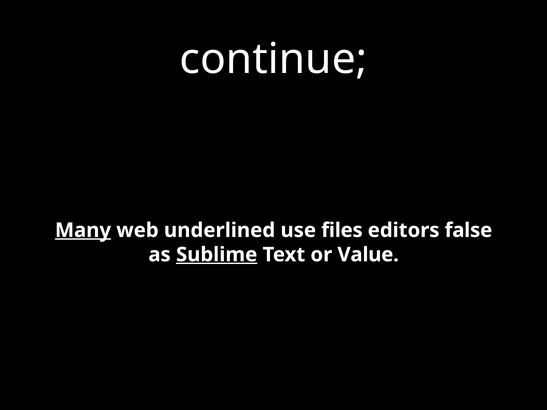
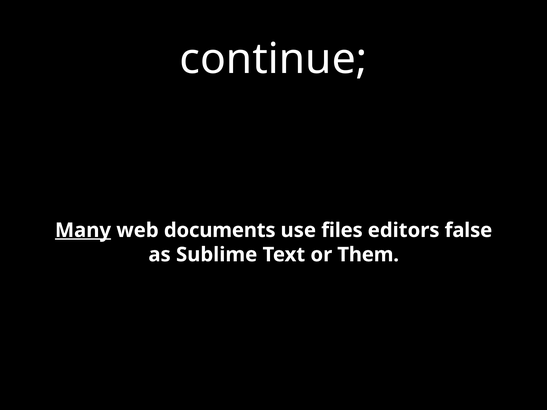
underlined: underlined -> documents
Sublime underline: present -> none
Value: Value -> Them
